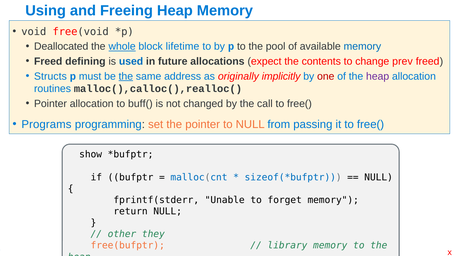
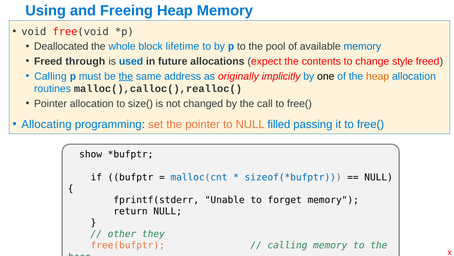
whole underline: present -> none
defining: defining -> through
prev: prev -> style
Structs at (50, 76): Structs -> Calling
one colour: red -> black
heap at (378, 76) colour: purple -> orange
buff(: buff( -> size(
Programs: Programs -> Allocating
from: from -> filled
library at (287, 245): library -> calling
